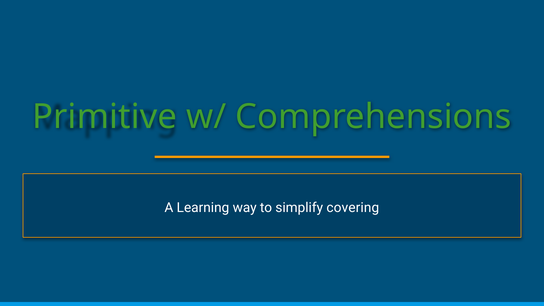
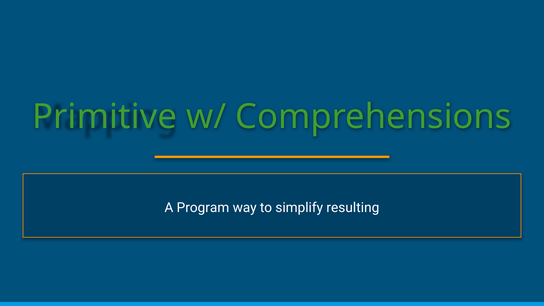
Learning: Learning -> Program
covering: covering -> resulting
